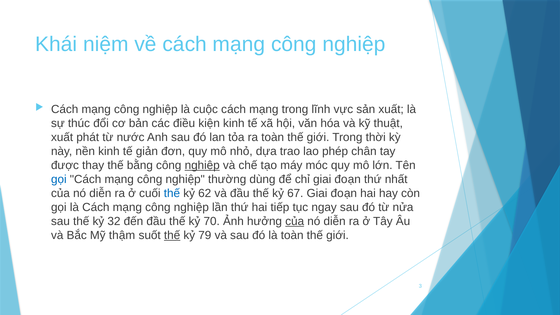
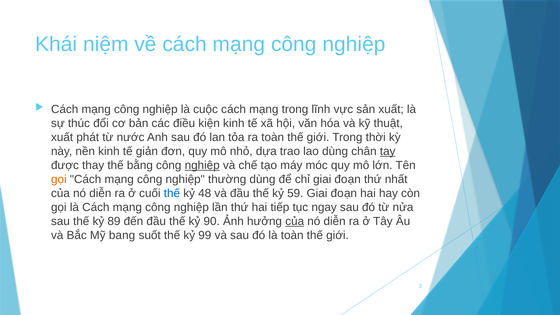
lao phép: phép -> dùng
tay underline: none -> present
gọi at (59, 179) colour: blue -> orange
62: 62 -> 48
67: 67 -> 59
32: 32 -> 89
70: 70 -> 90
thậm: thậm -> bang
thế at (172, 235) underline: present -> none
79: 79 -> 99
